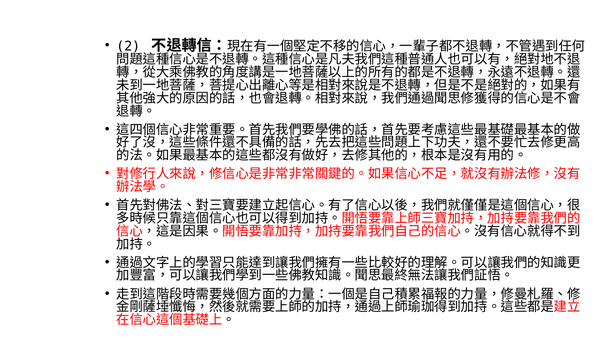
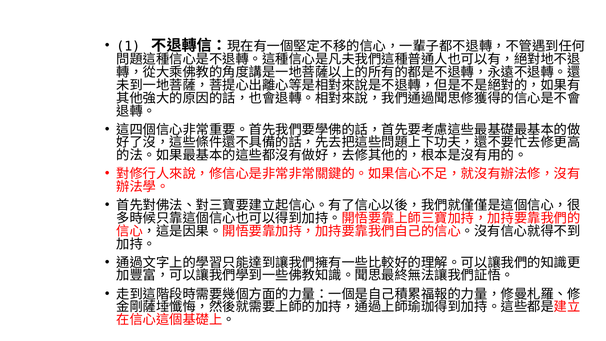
2: 2 -> 1
